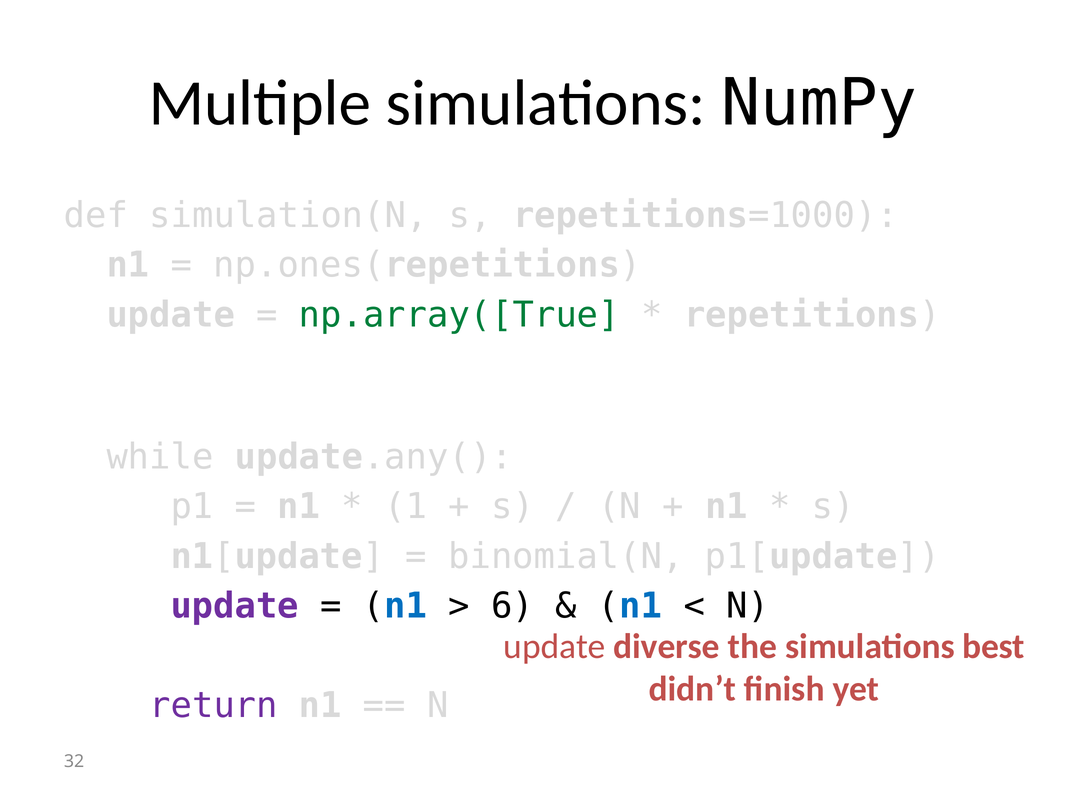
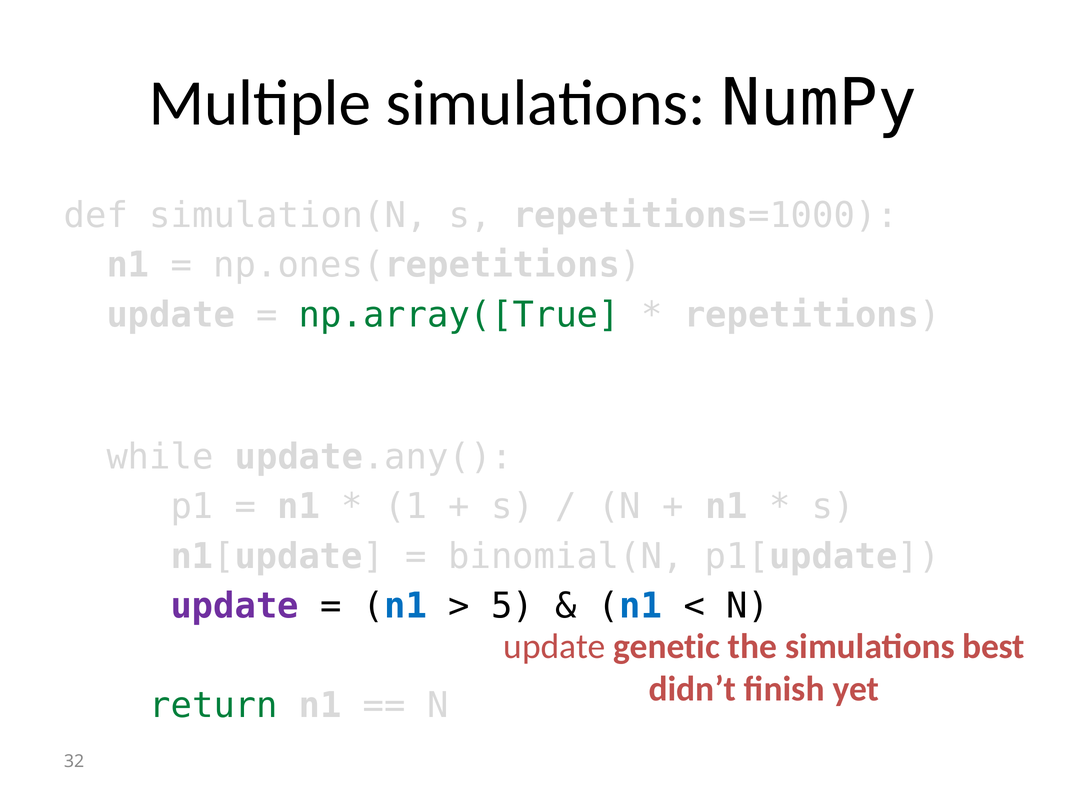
6: 6 -> 5
diverse: diverse -> genetic
return colour: purple -> green
